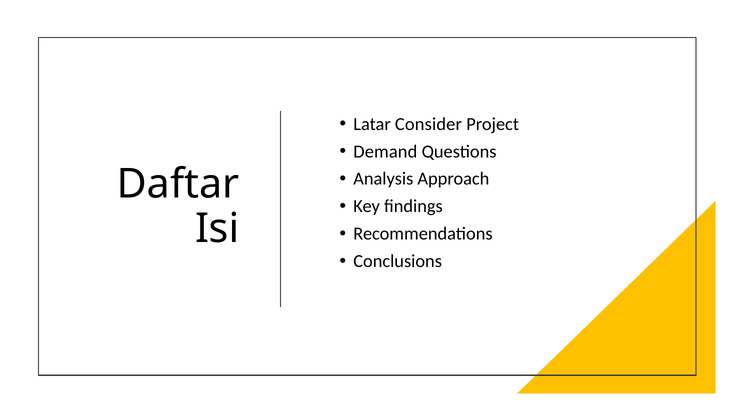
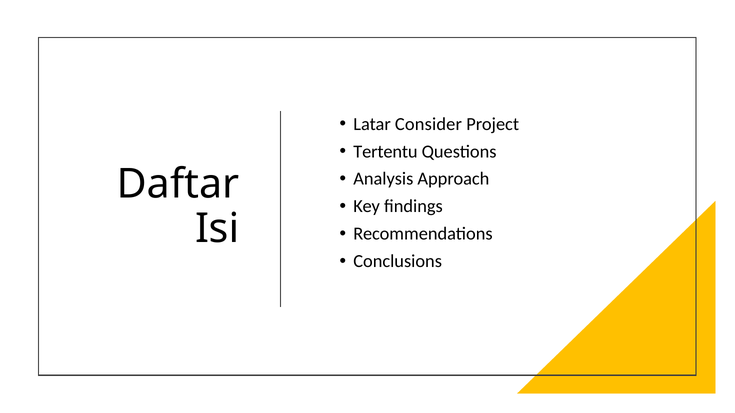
Demand: Demand -> Tertentu
